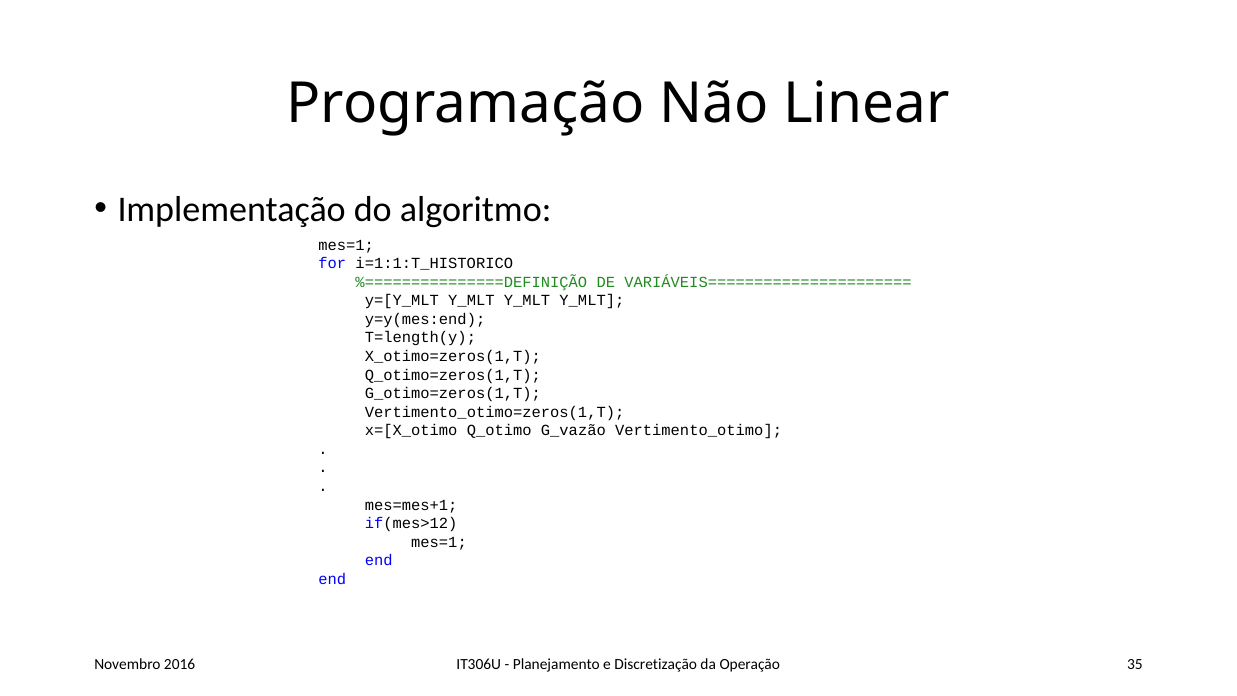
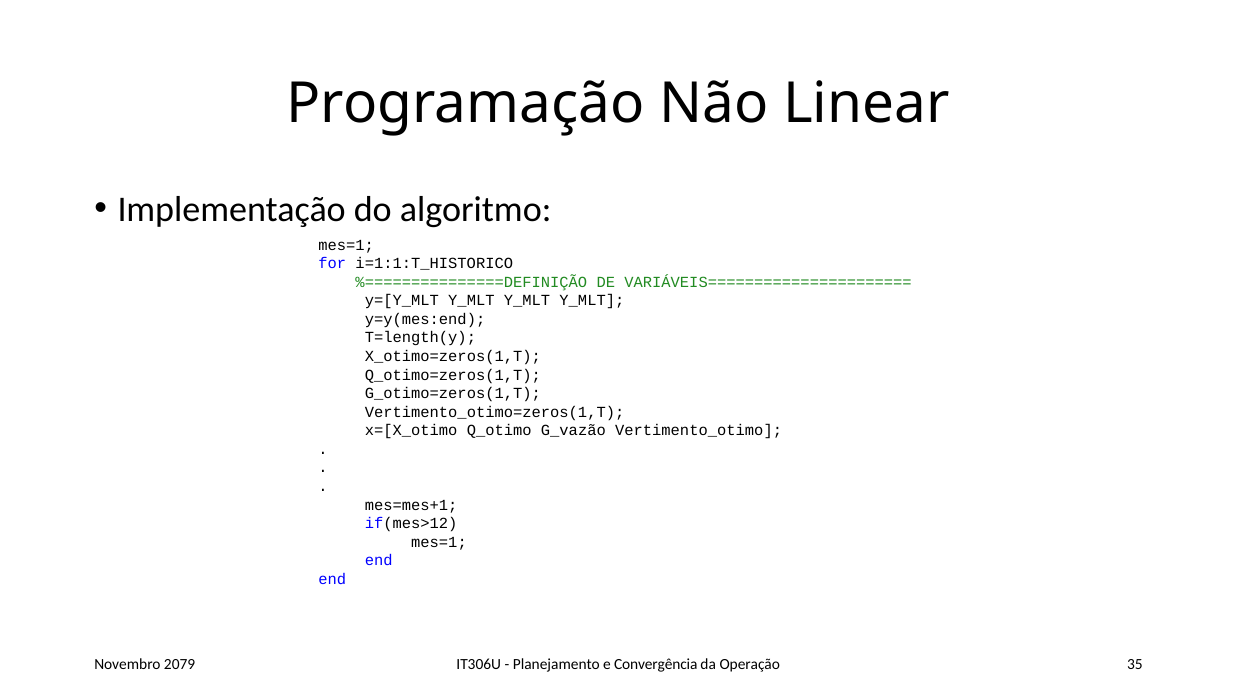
Discretização: Discretização -> Convergência
2016: 2016 -> 2079
